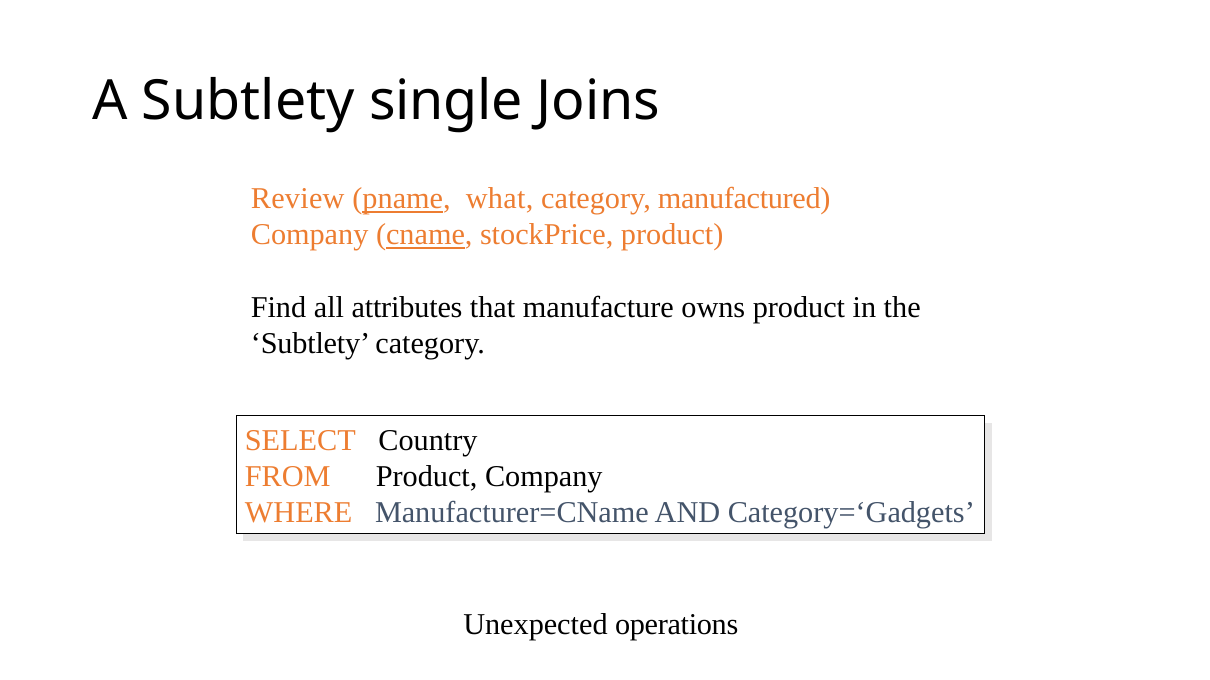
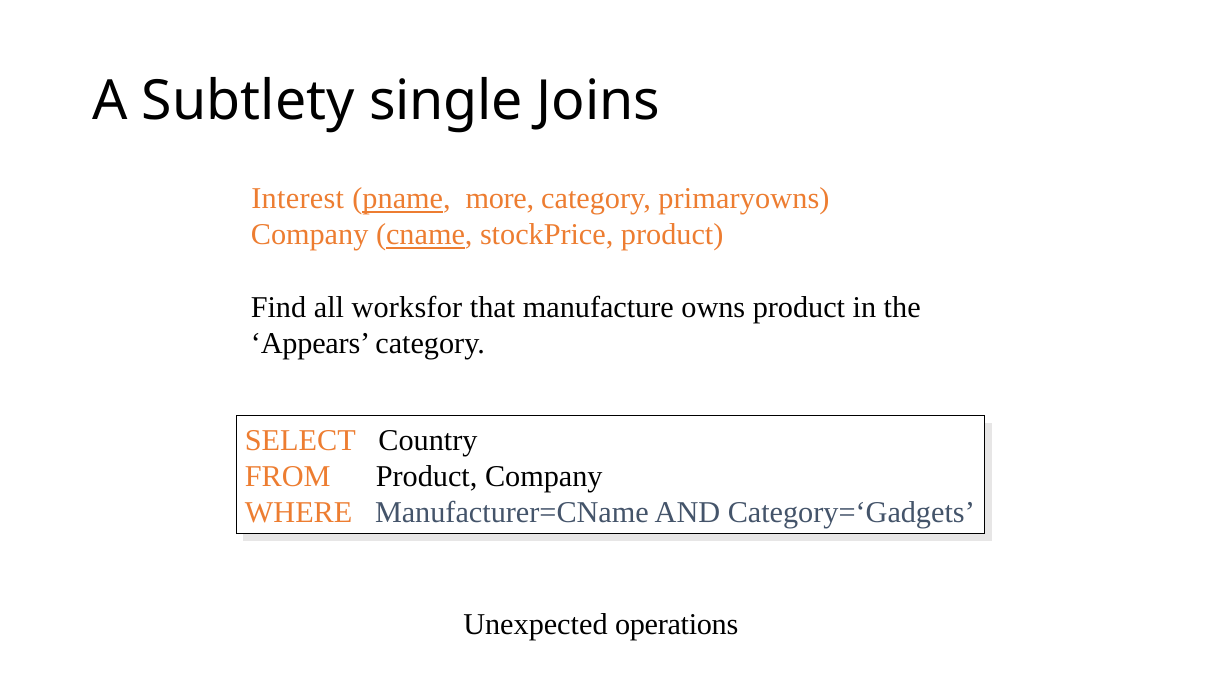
Review: Review -> Interest
what: what -> more
manufactured: manufactured -> primaryowns
attributes: attributes -> worksfor
Subtlety at (311, 344): Subtlety -> Appears
